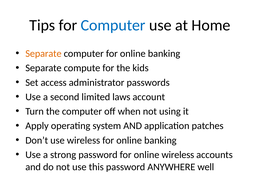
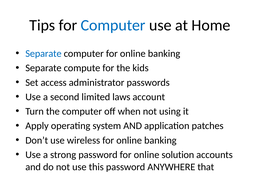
Separate at (43, 54) colour: orange -> blue
online wireless: wireless -> solution
well: well -> that
